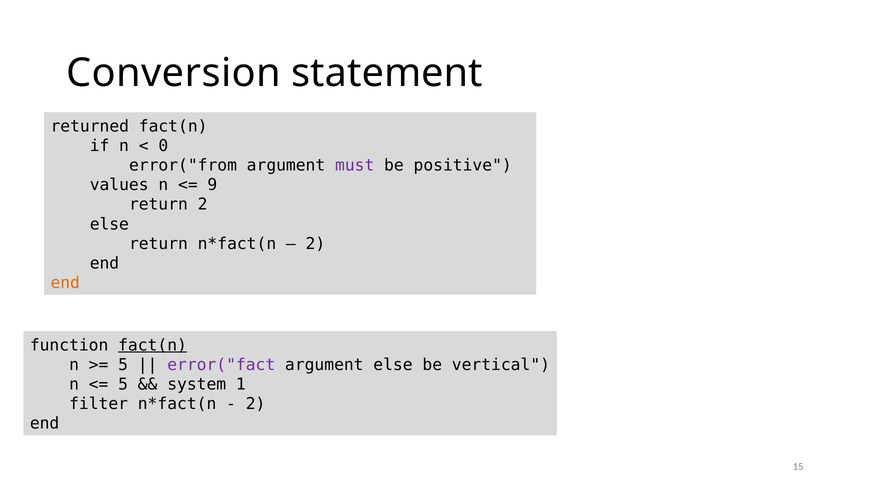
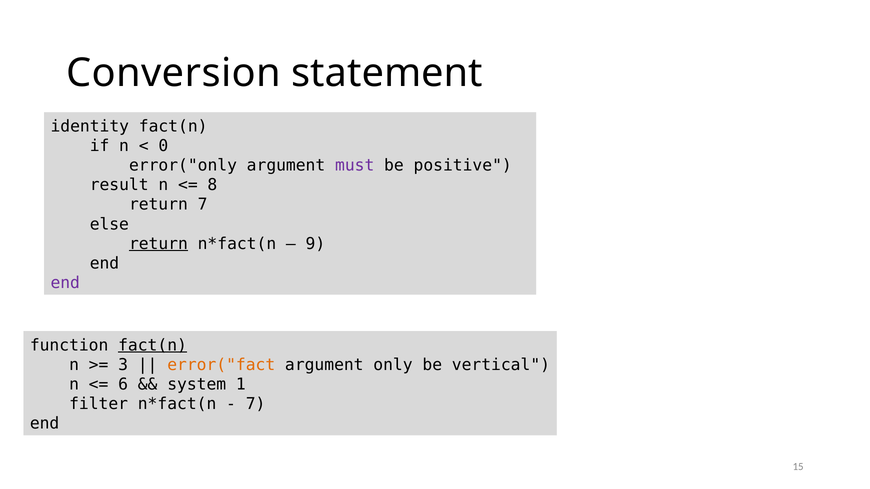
returned: returned -> identity
error("from: error("from -> error("only
values: values -> result
9: 9 -> 8
return 2: 2 -> 7
return at (158, 244) underline: none -> present
2 at (315, 244): 2 -> 9
end at (65, 283) colour: orange -> purple
5 at (123, 365): 5 -> 3
error("fact colour: purple -> orange
argument else: else -> only
5 at (123, 385): 5 -> 6
2 at (256, 404): 2 -> 7
